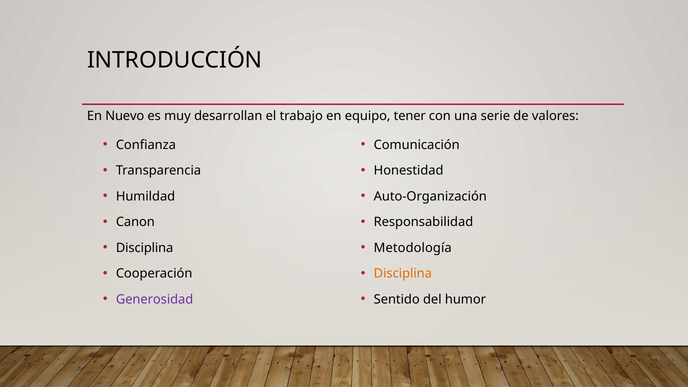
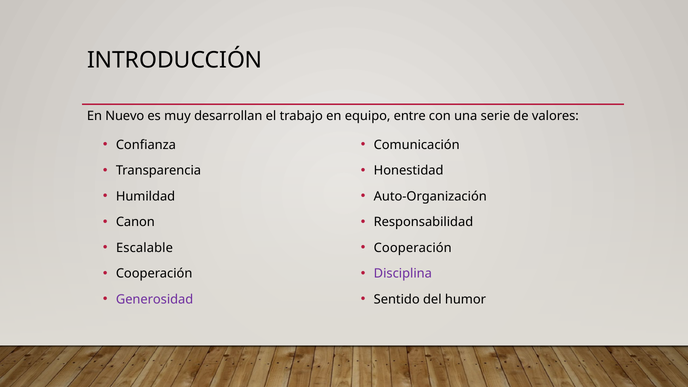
tener: tener -> entre
Disciplina at (145, 248): Disciplina -> Escalable
Metodología at (413, 248): Metodología -> Cooperación
Disciplina at (403, 274) colour: orange -> purple
